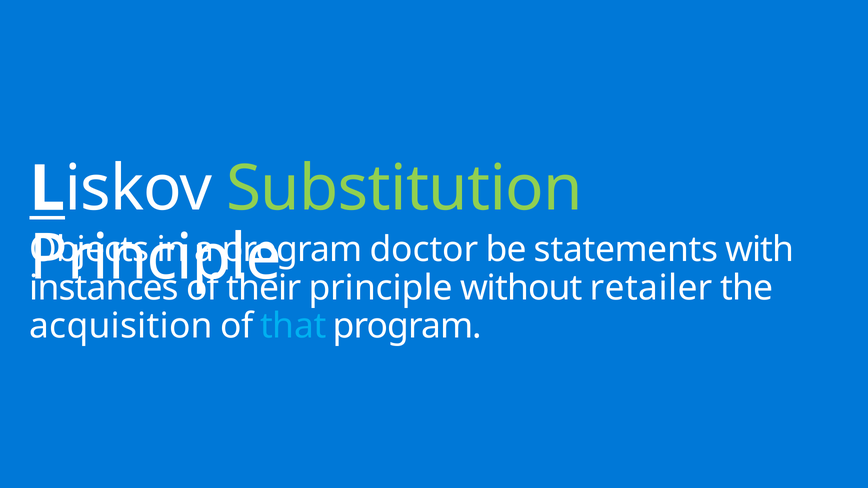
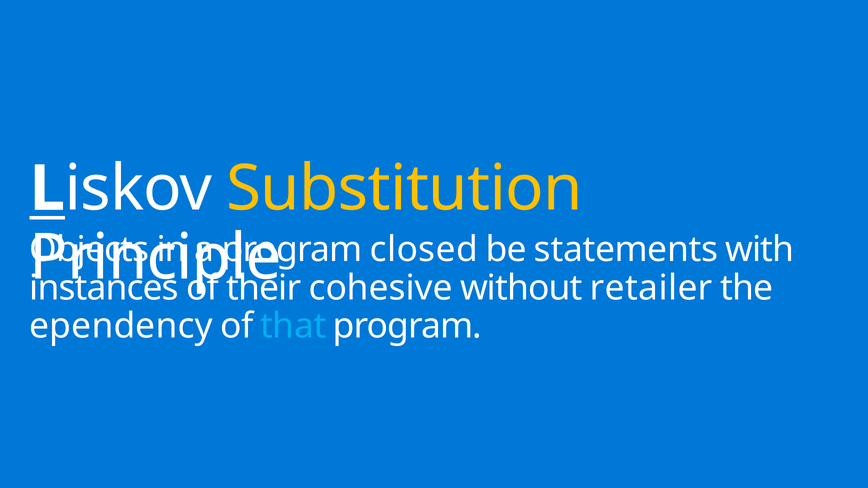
Substitution colour: light green -> yellow
doctor: doctor -> closed
principle at (381, 288): principle -> cohesive
acquisition: acquisition -> ependency
